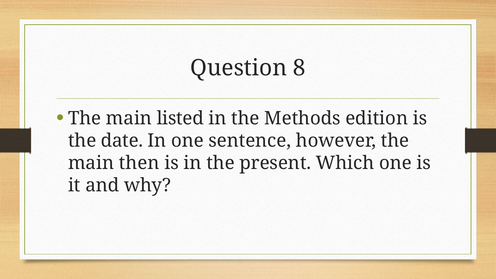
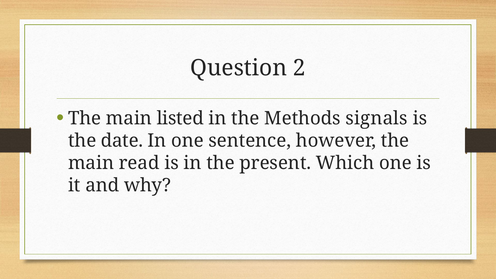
8: 8 -> 2
edition: edition -> signals
then: then -> read
